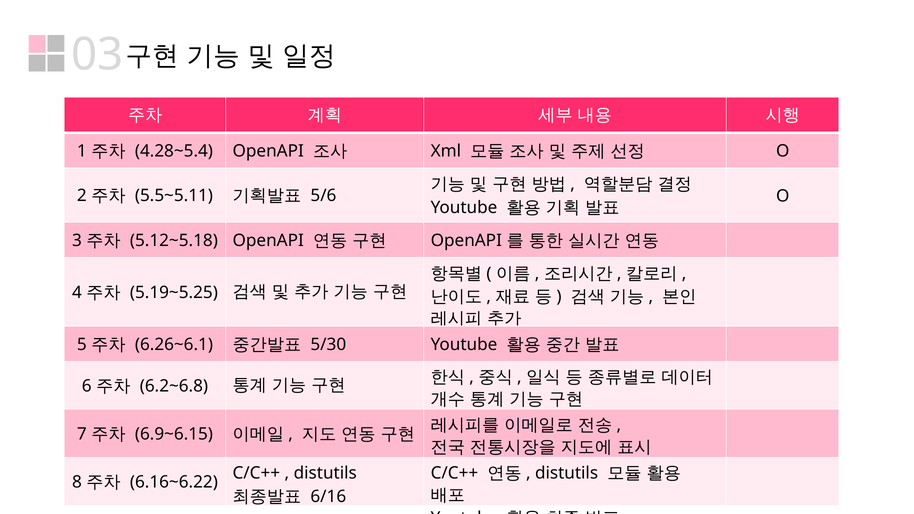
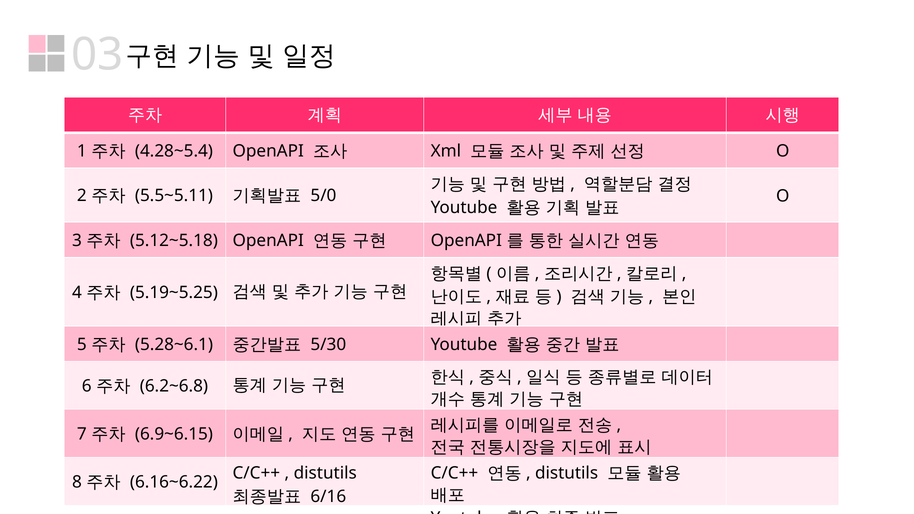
5/6: 5/6 -> 5/0
6.26~6.1: 6.26~6.1 -> 5.28~6.1
